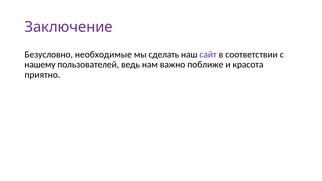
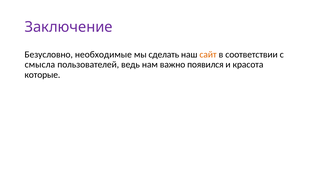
сайт colour: purple -> orange
нашему: нашему -> смысла
поближе: поближе -> появился
приятно: приятно -> которые
